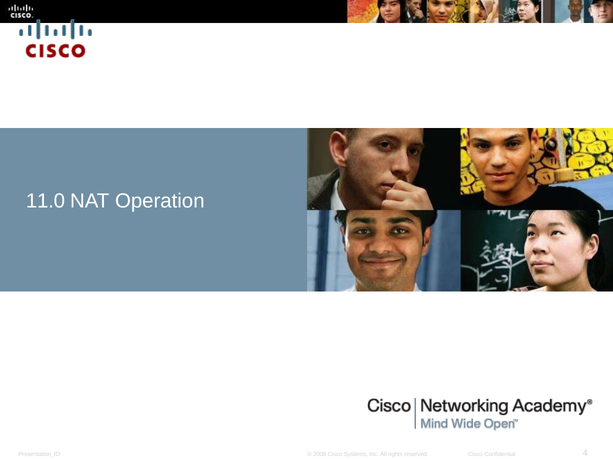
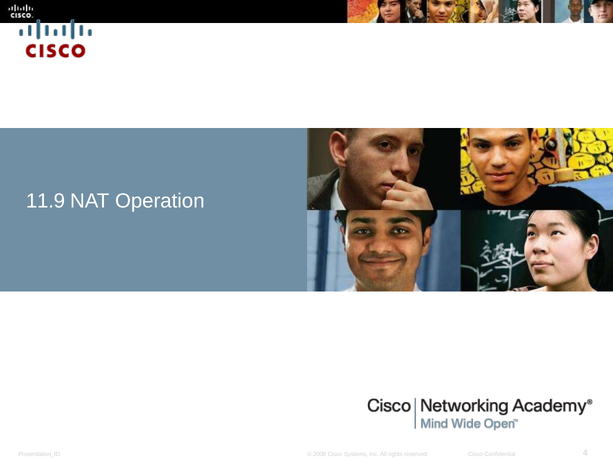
11.0: 11.0 -> 11.9
